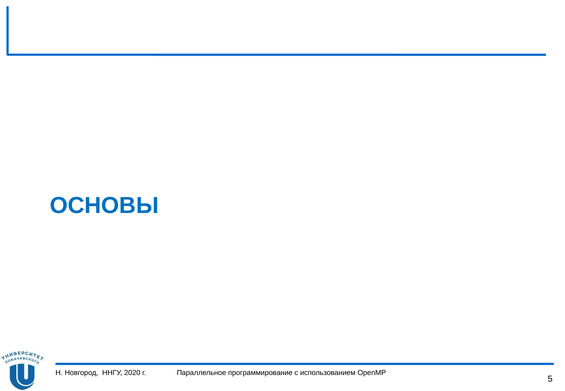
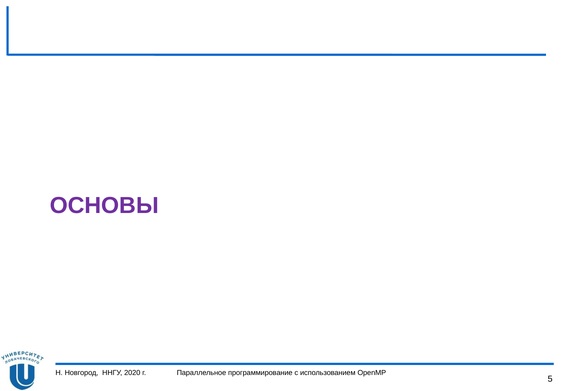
ОСНОВЫ colour: blue -> purple
